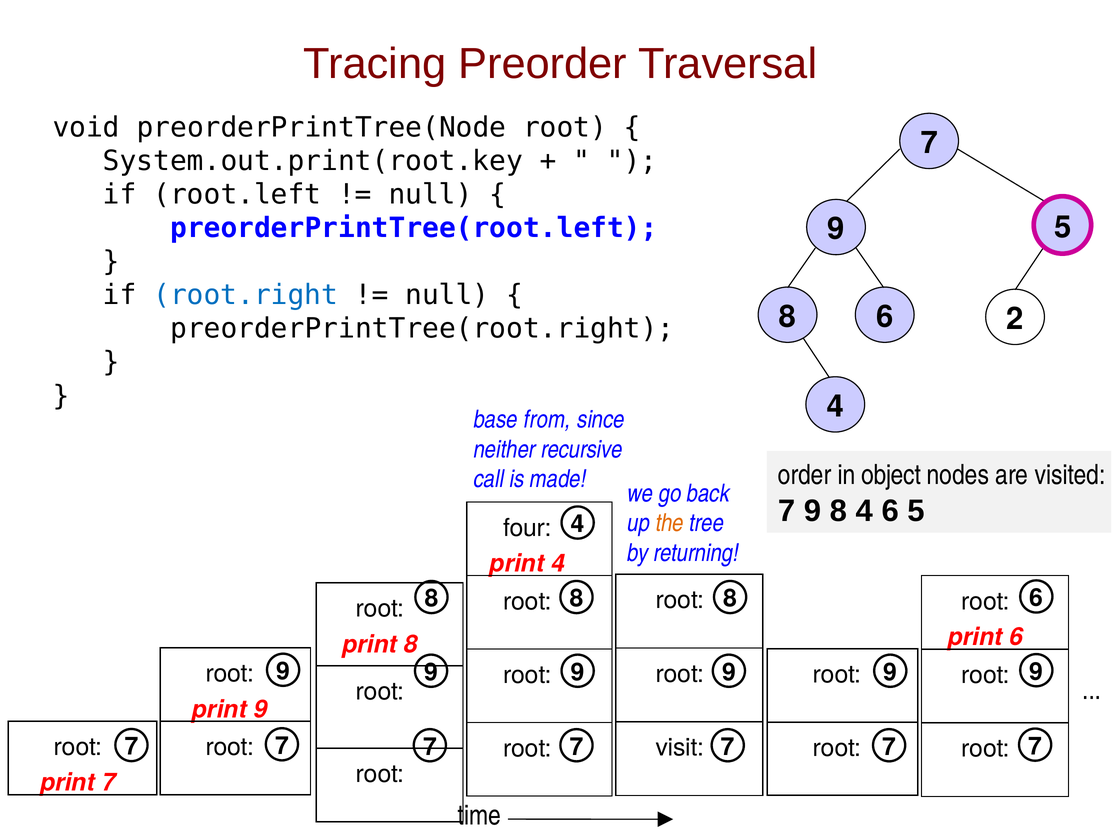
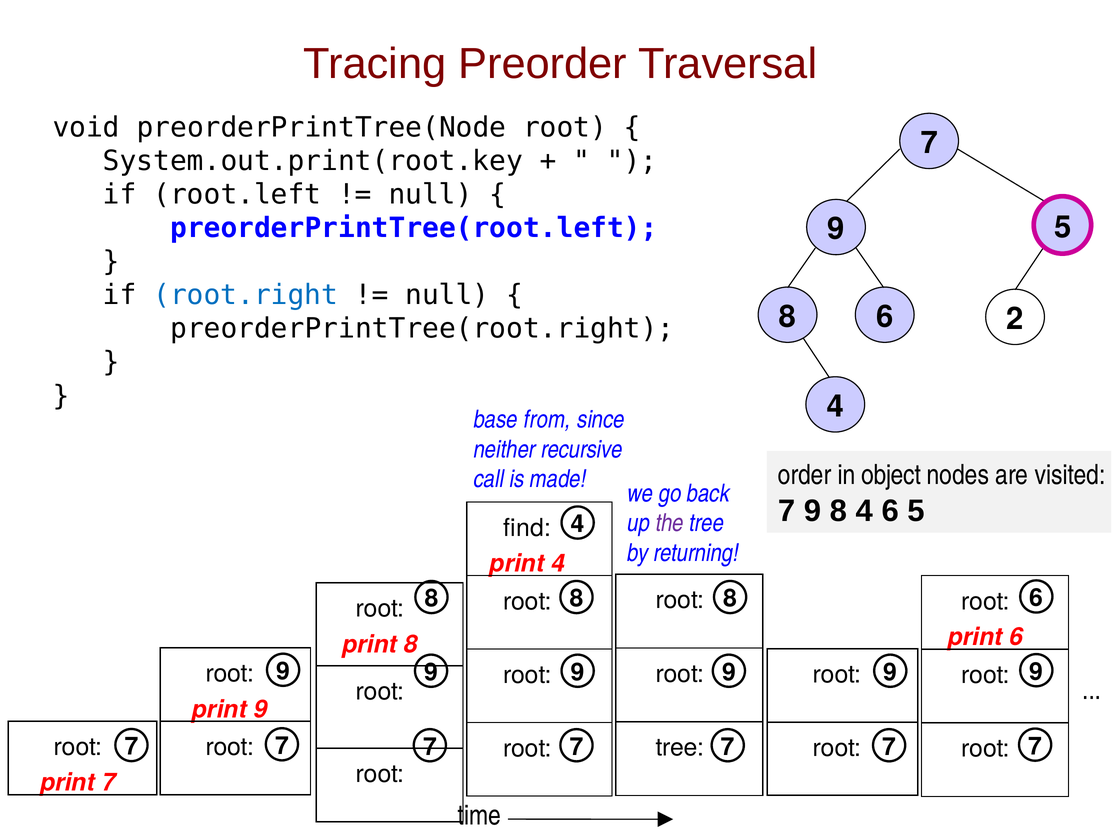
the colour: orange -> purple
four: four -> find
visit at (680, 747): visit -> tree
